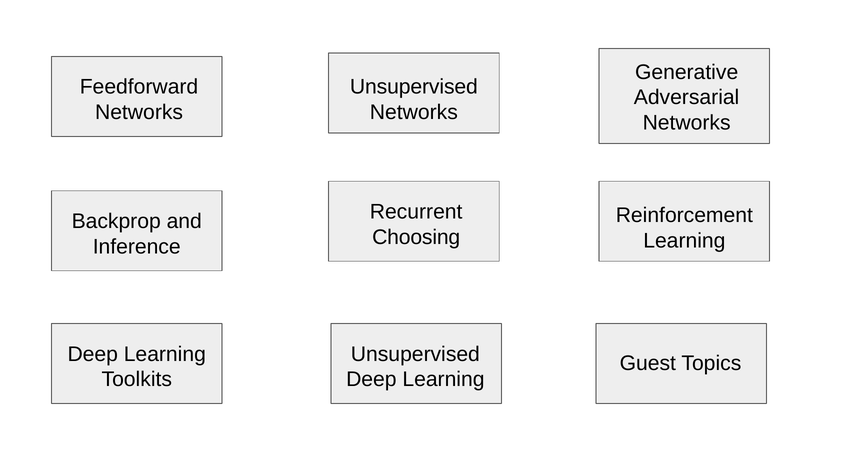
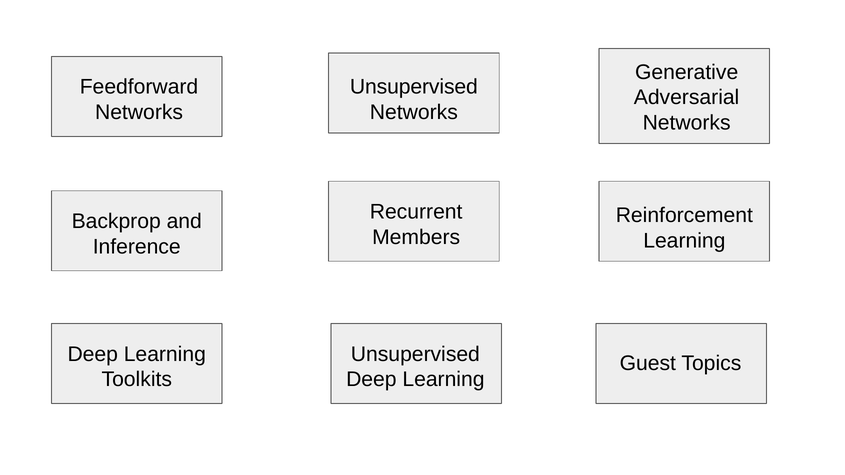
Choosing: Choosing -> Members
